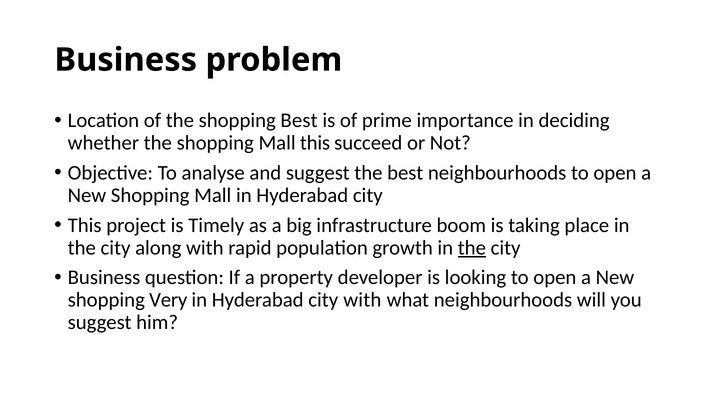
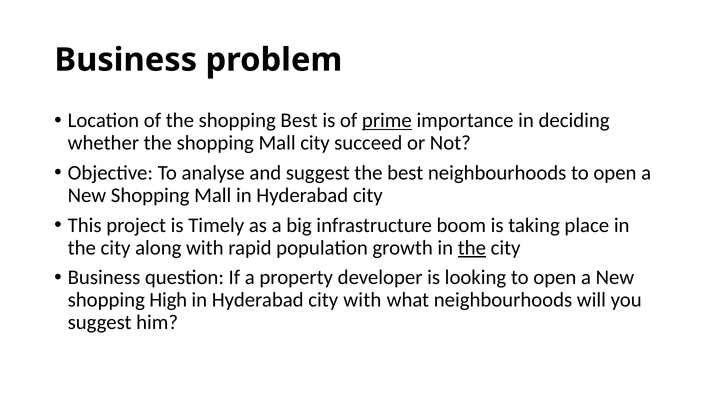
prime underline: none -> present
Mall this: this -> city
Very: Very -> High
